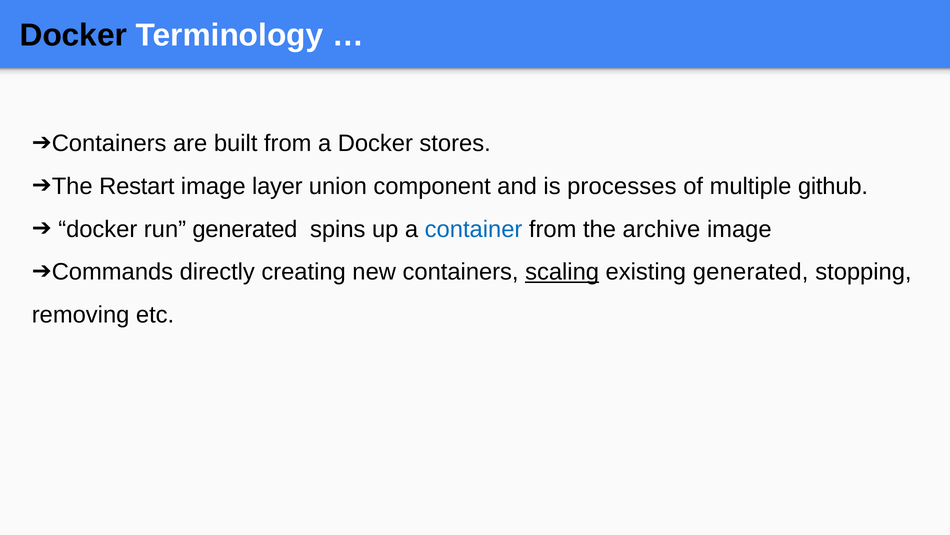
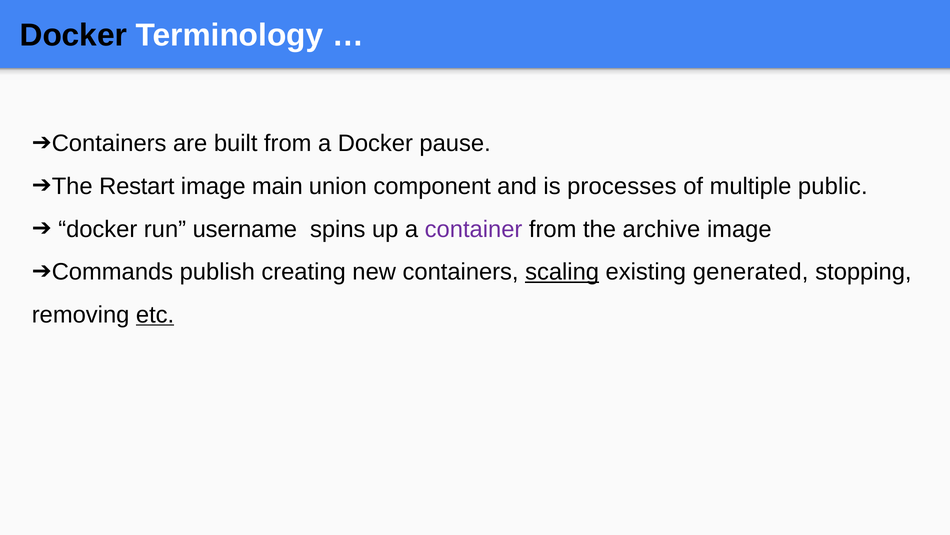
stores: stores -> pause
layer: layer -> main
github: github -> public
run generated: generated -> username
container colour: blue -> purple
directly: directly -> publish
etc underline: none -> present
